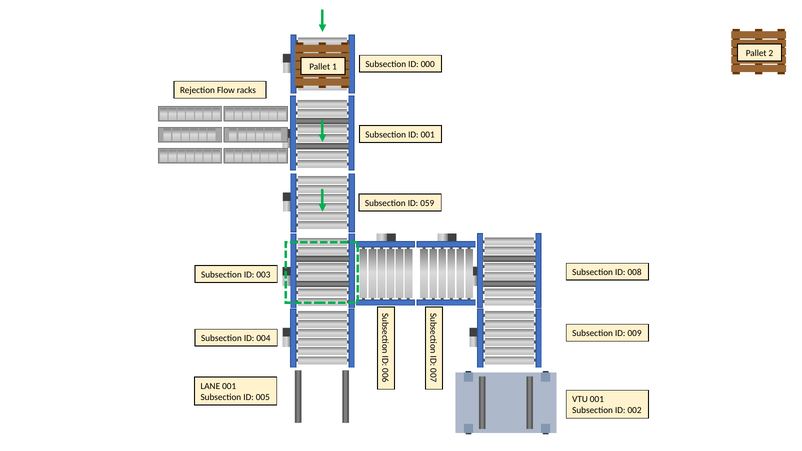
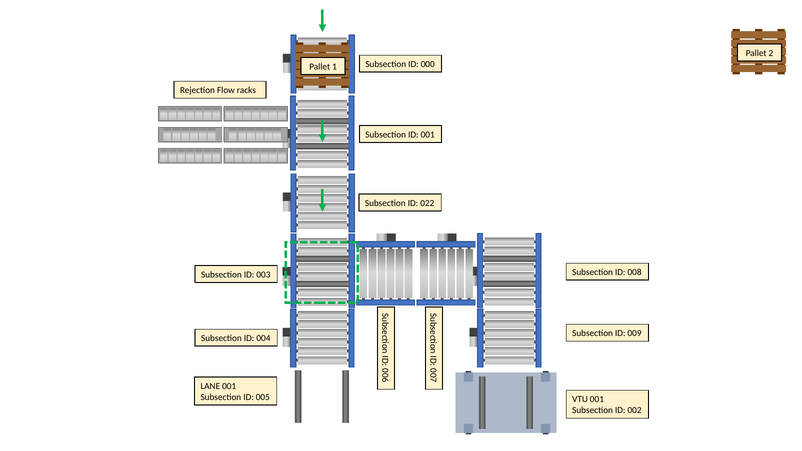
059: 059 -> 022
